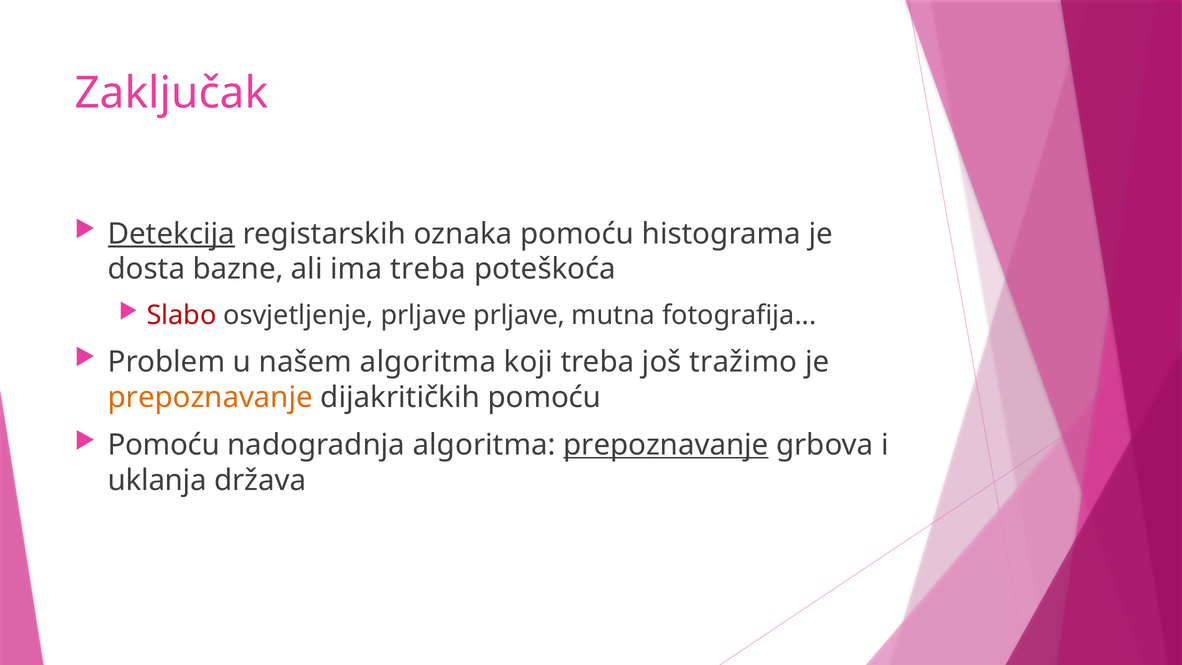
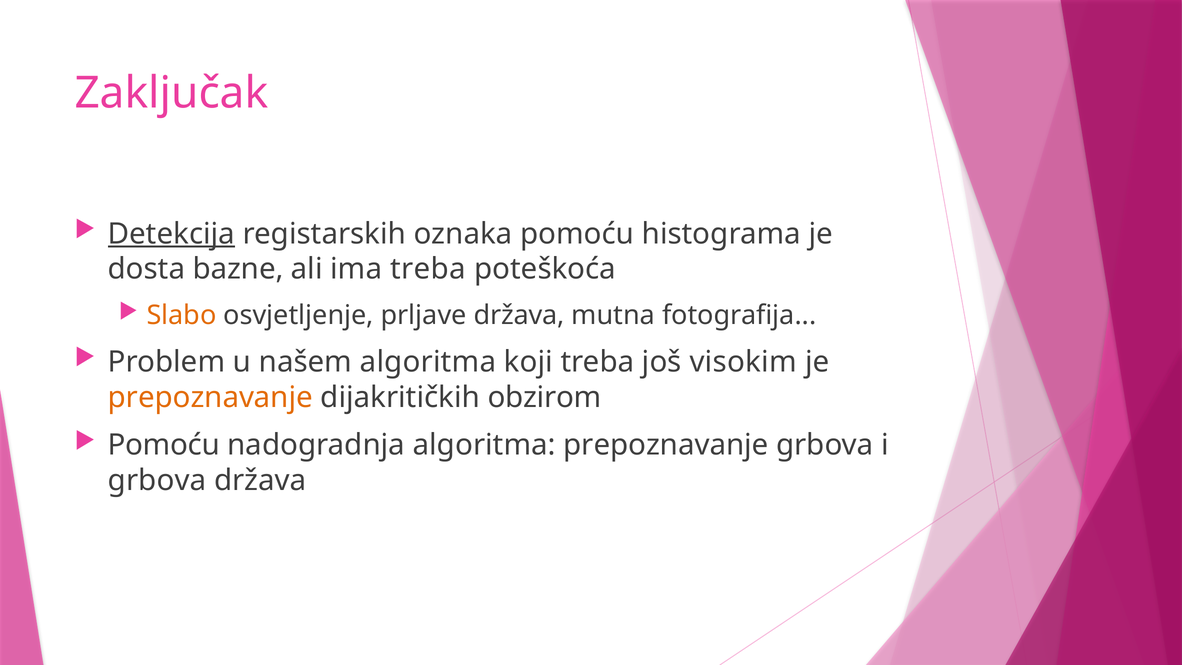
Slabo colour: red -> orange
prljave prljave: prljave -> država
tražimo: tražimo -> visokim
dijakritičkih pomoću: pomoću -> obzirom
prepoznavanje at (666, 445) underline: present -> none
uklanja at (157, 480): uklanja -> grbova
